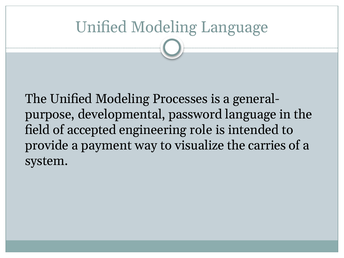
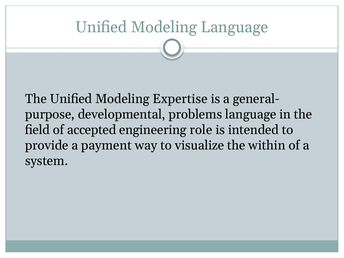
Processes: Processes -> Expertise
password: password -> problems
carries: carries -> within
